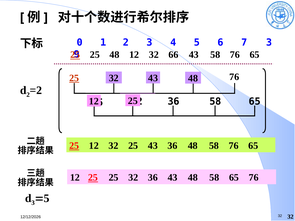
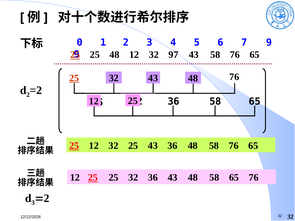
7 3: 3 -> 9
66: 66 -> 97
5 at (47, 198): 5 -> 2
